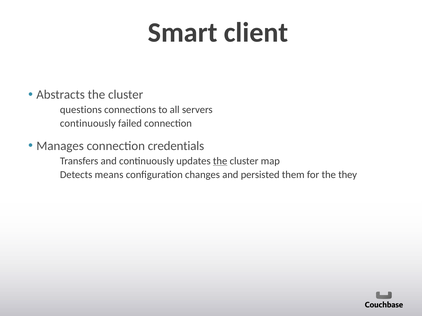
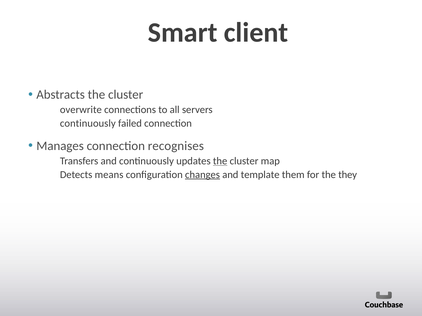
questions: questions -> overwrite
credentials: credentials -> recognises
changes underline: none -> present
persisted: persisted -> template
